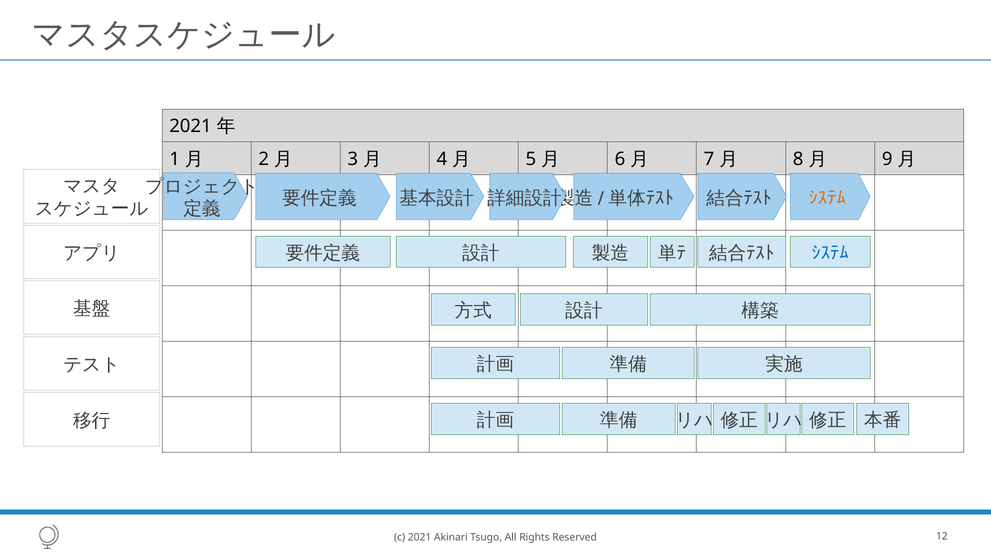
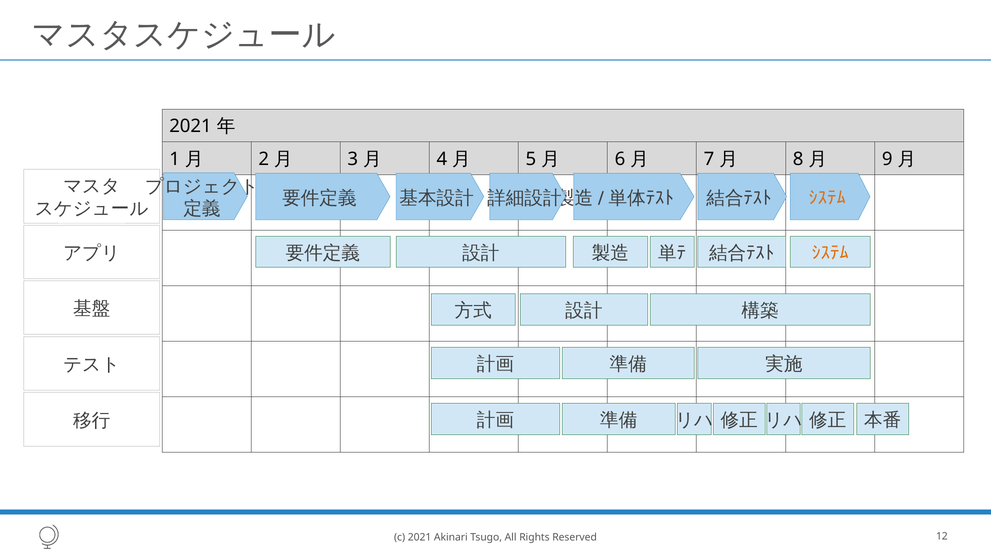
ｼｽﾃﾑ at (830, 253) colour: blue -> orange
